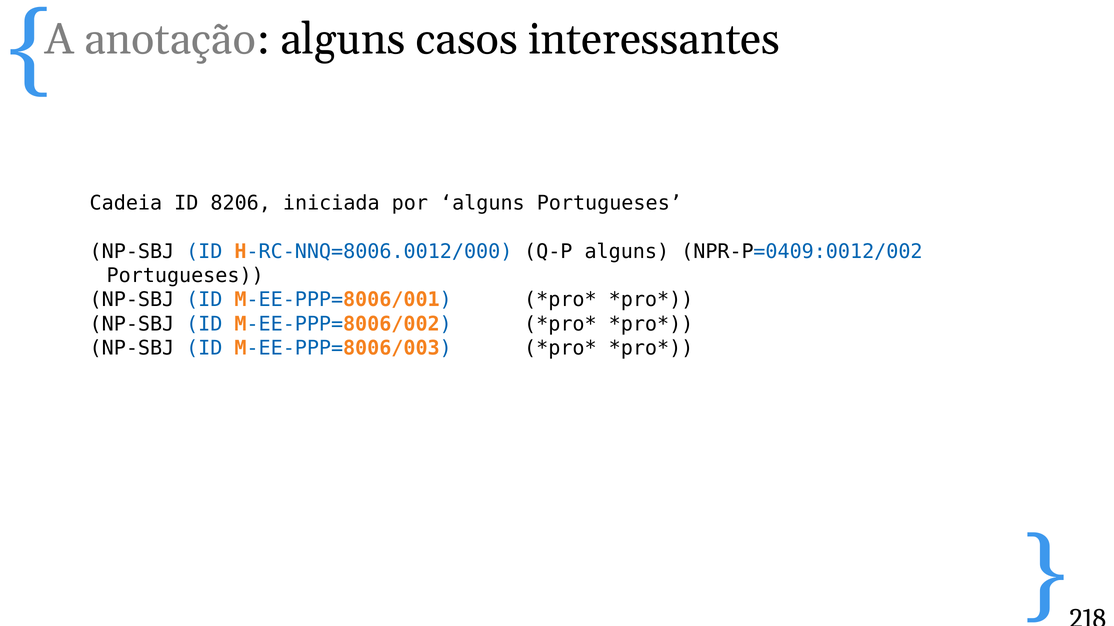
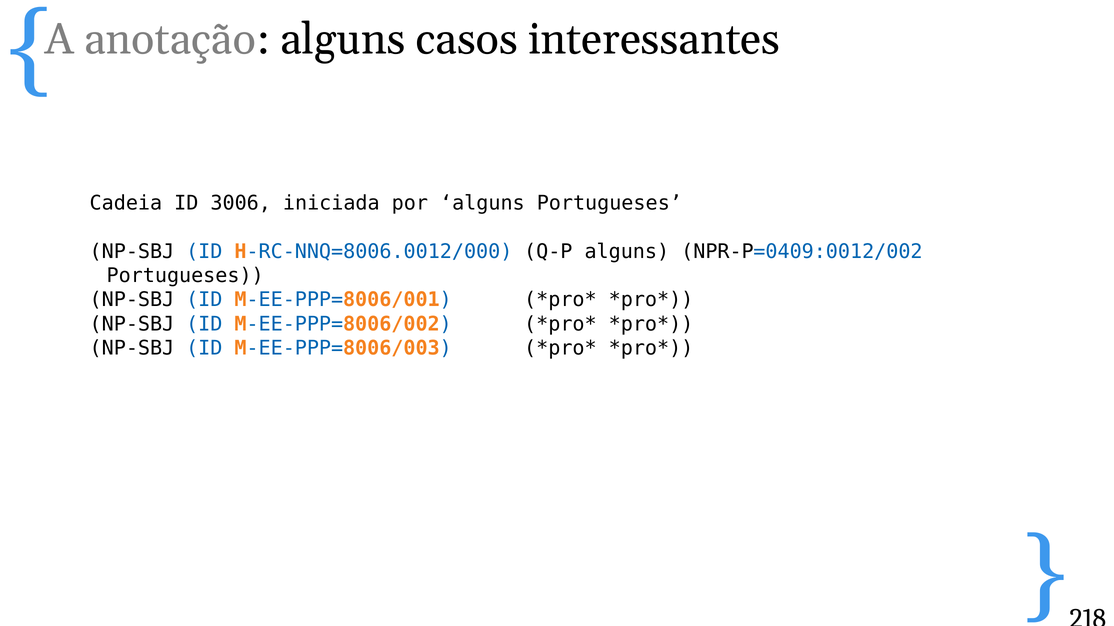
8206: 8206 -> 3006
